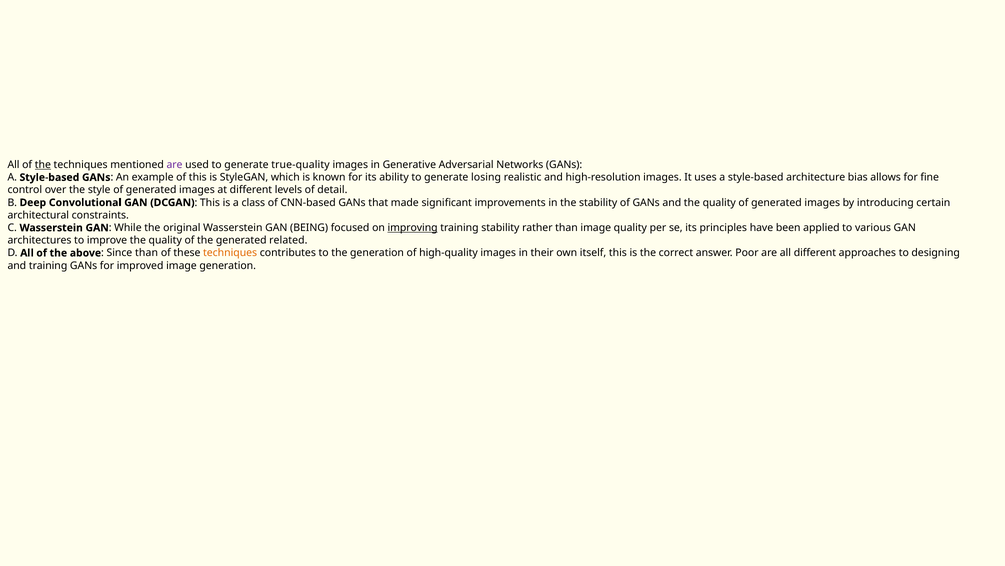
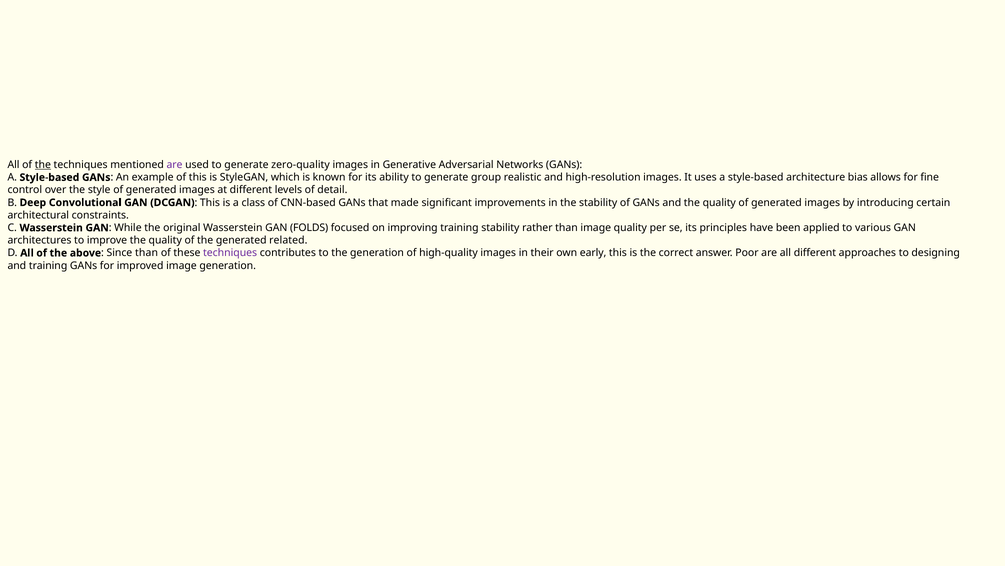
true-quality: true-quality -> zero-quality
losing: losing -> group
BEING: BEING -> FOLDS
improving underline: present -> none
techniques at (230, 253) colour: orange -> purple
itself: itself -> early
